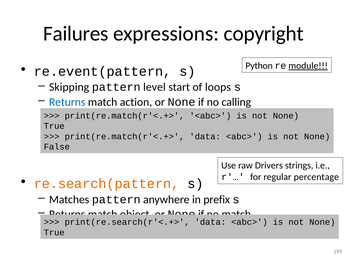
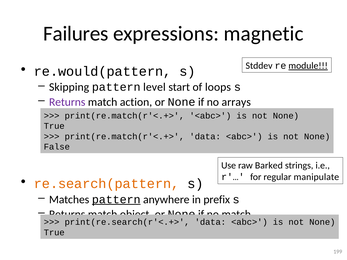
copyright: copyright -> magnetic
Python: Python -> Stddev
re.event(pattern: re.event(pattern -> re.would(pattern
Returns at (67, 102) colour: blue -> purple
calling: calling -> arrays
Drivers: Drivers -> Barked
percentage: percentage -> manipulate
pattern at (116, 200) underline: none -> present
